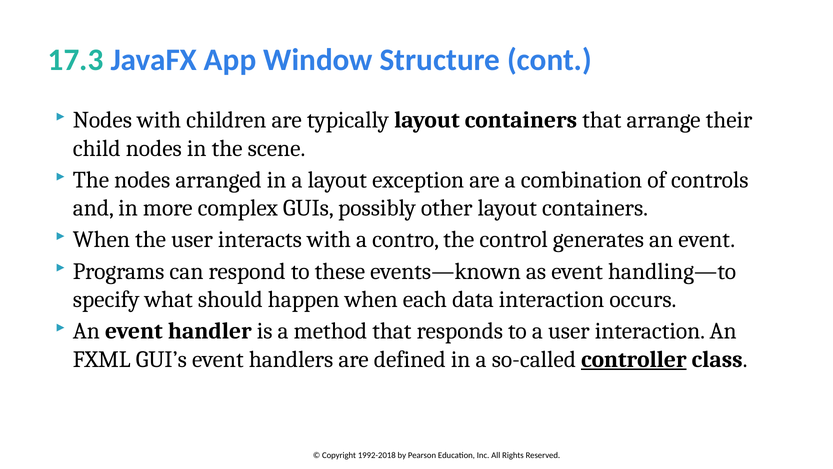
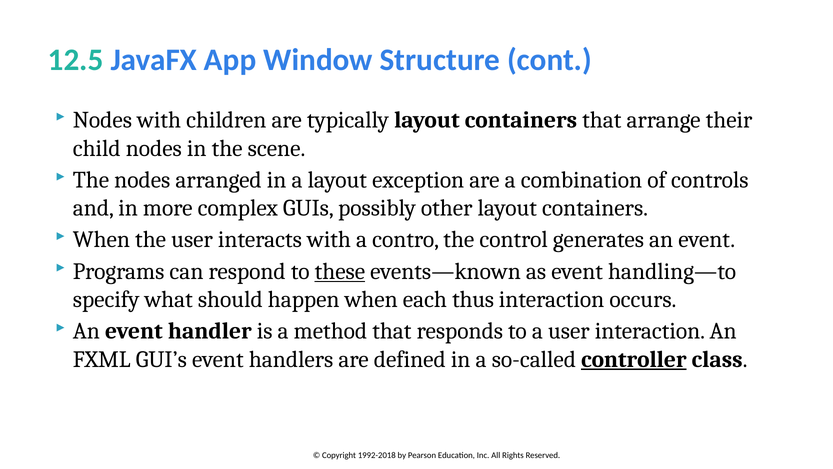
17.3: 17.3 -> 12.5
these underline: none -> present
data: data -> thus
